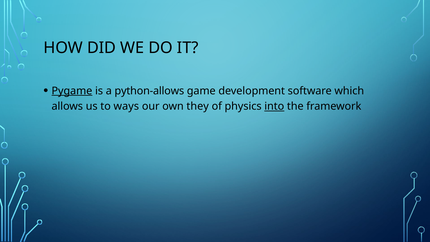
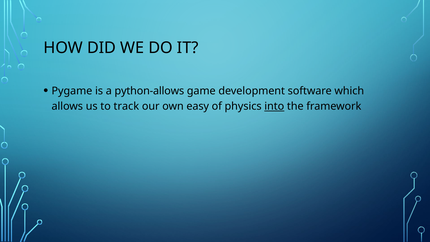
Pygame underline: present -> none
ways: ways -> track
they: they -> easy
